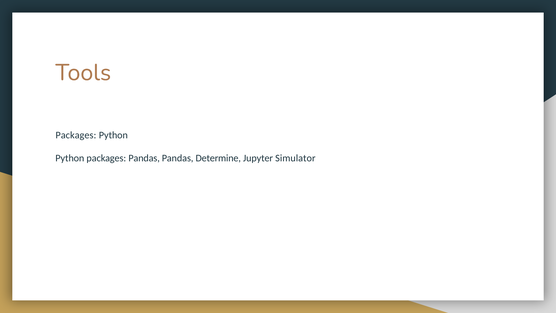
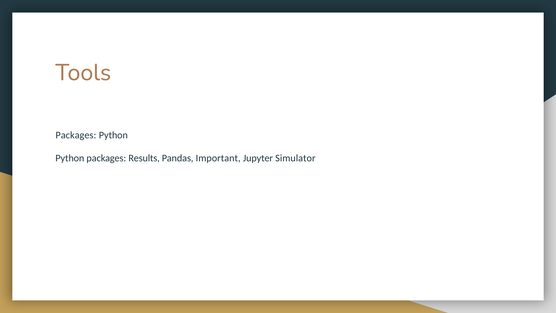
packages Pandas: Pandas -> Results
Determine: Determine -> Important
